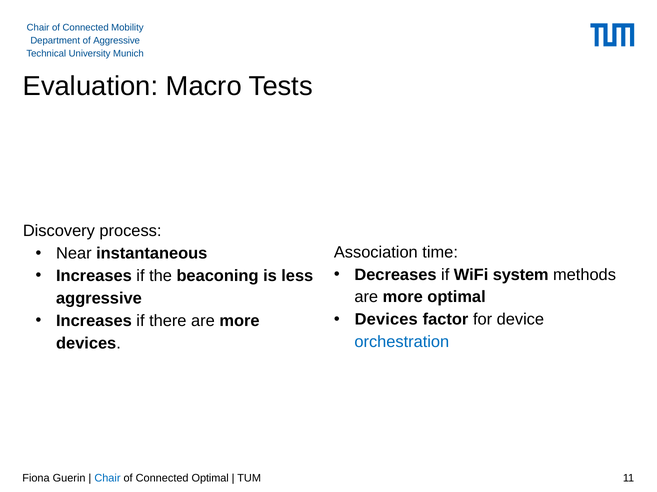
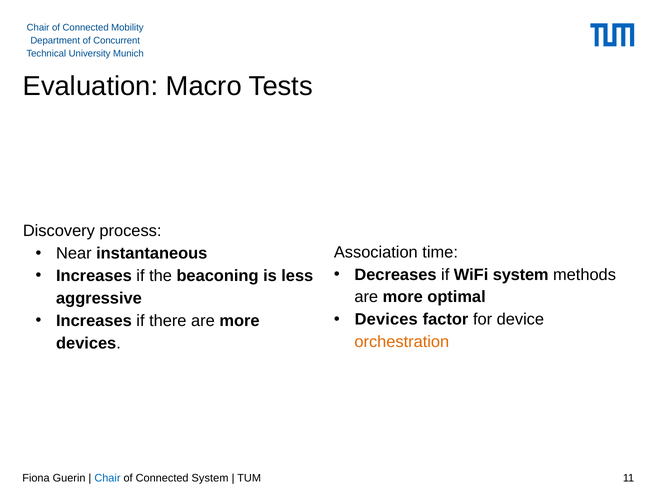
of Aggressive: Aggressive -> Concurrent
orchestration colour: blue -> orange
Connected Optimal: Optimal -> System
